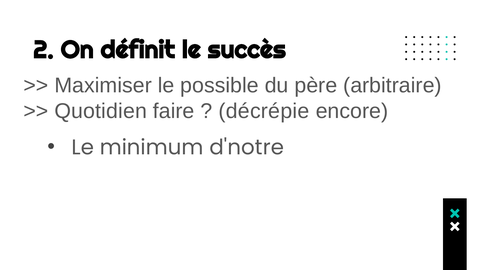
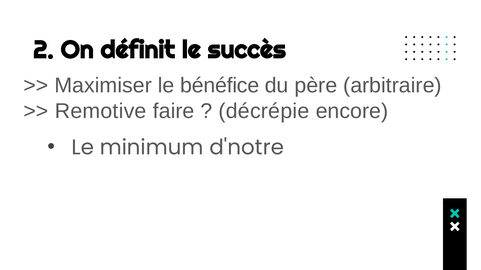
possible: possible -> bénéfice
Quotidien: Quotidien -> Remotive
